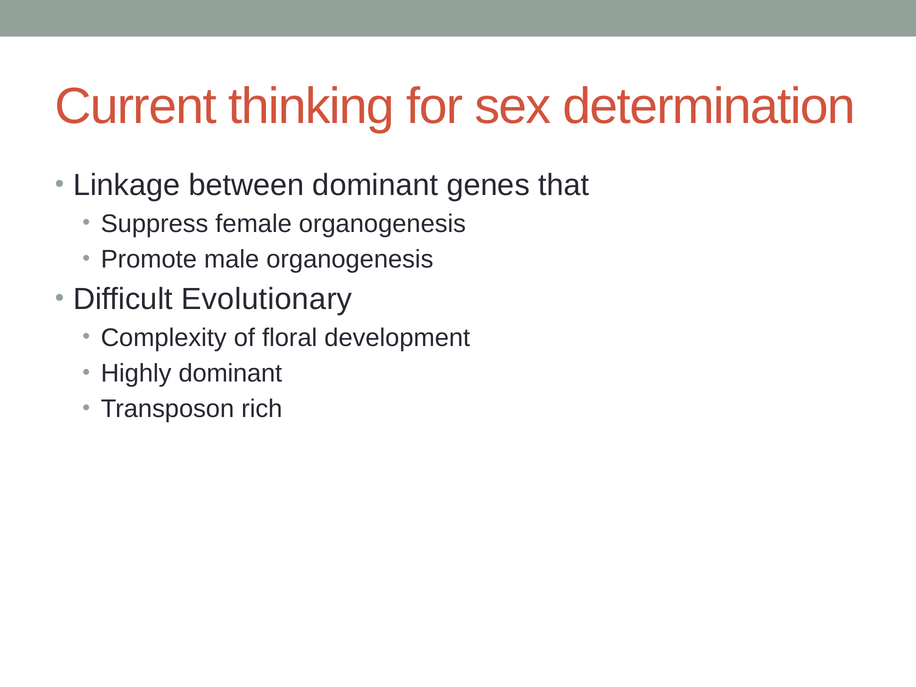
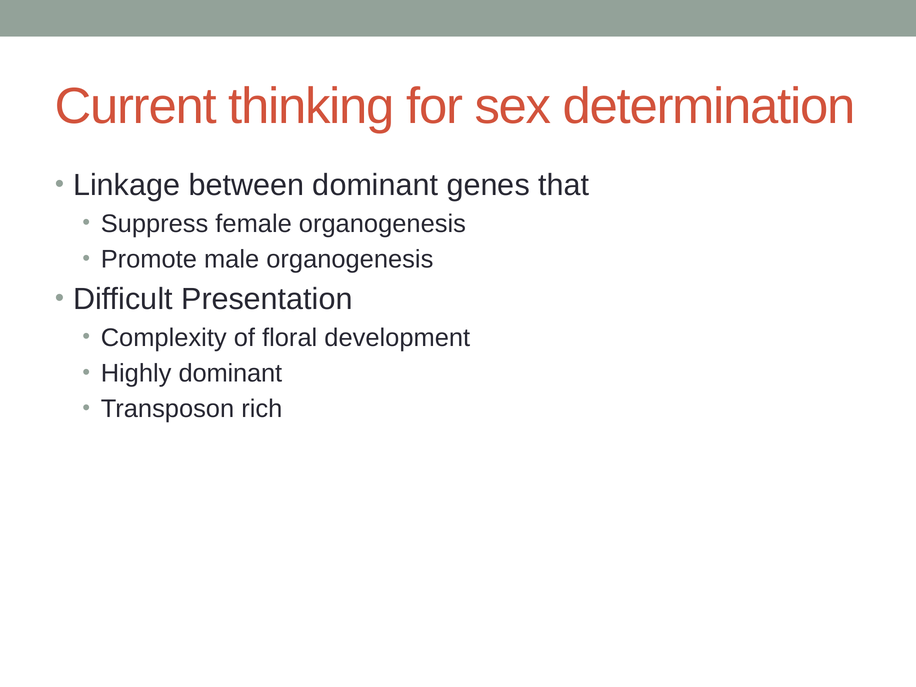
Evolutionary: Evolutionary -> Presentation
